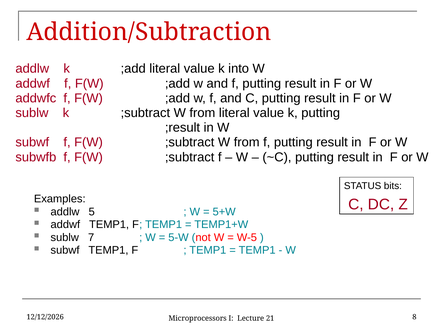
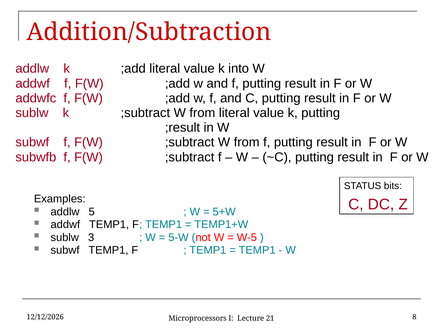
7: 7 -> 3
